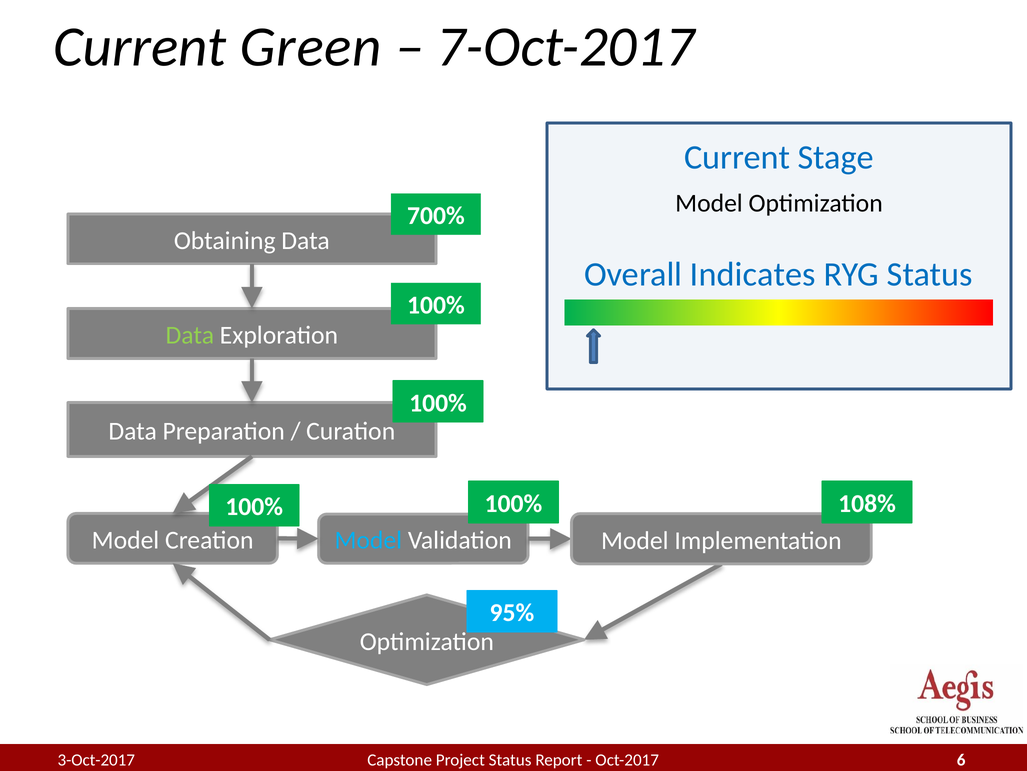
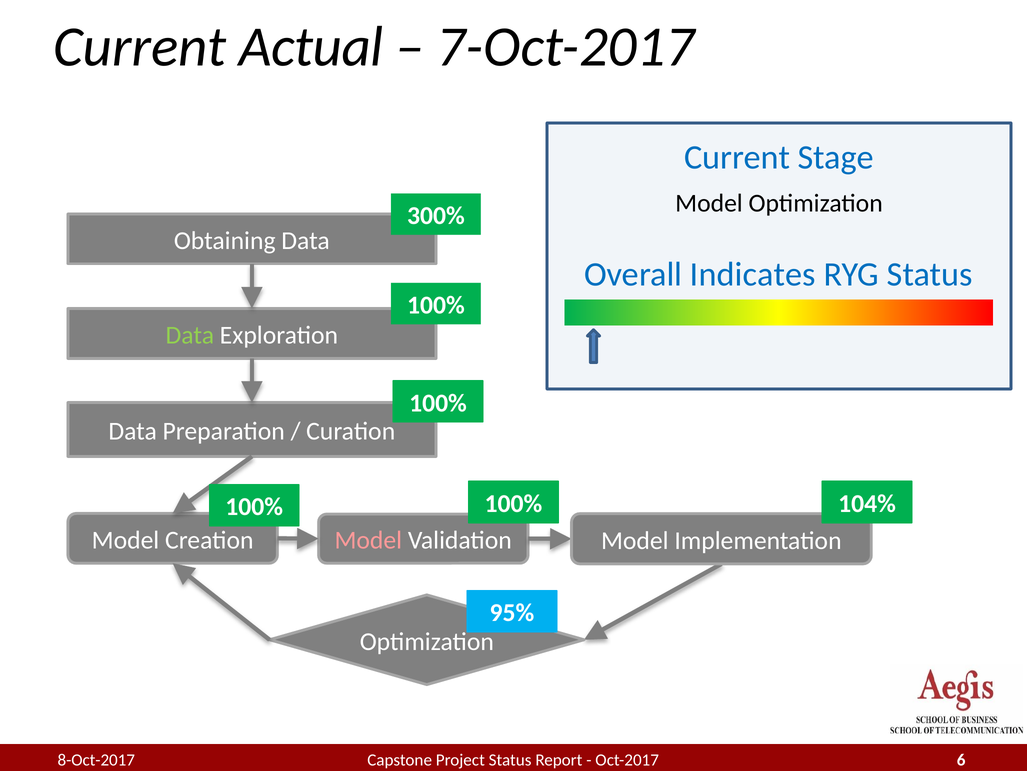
Green: Green -> Actual
700%: 700% -> 300%
108%: 108% -> 104%
Model at (368, 540) colour: light blue -> pink
3-Oct-2017: 3-Oct-2017 -> 8-Oct-2017
